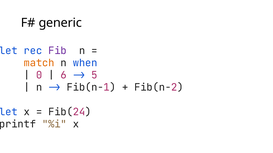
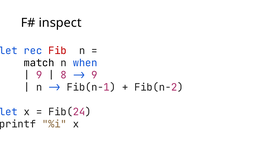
generic: generic -> inspect
Fib colour: purple -> red
match colour: orange -> black
0 at (39, 75): 0 -> 9
6: 6 -> 8
5 at (94, 75): 5 -> 9
